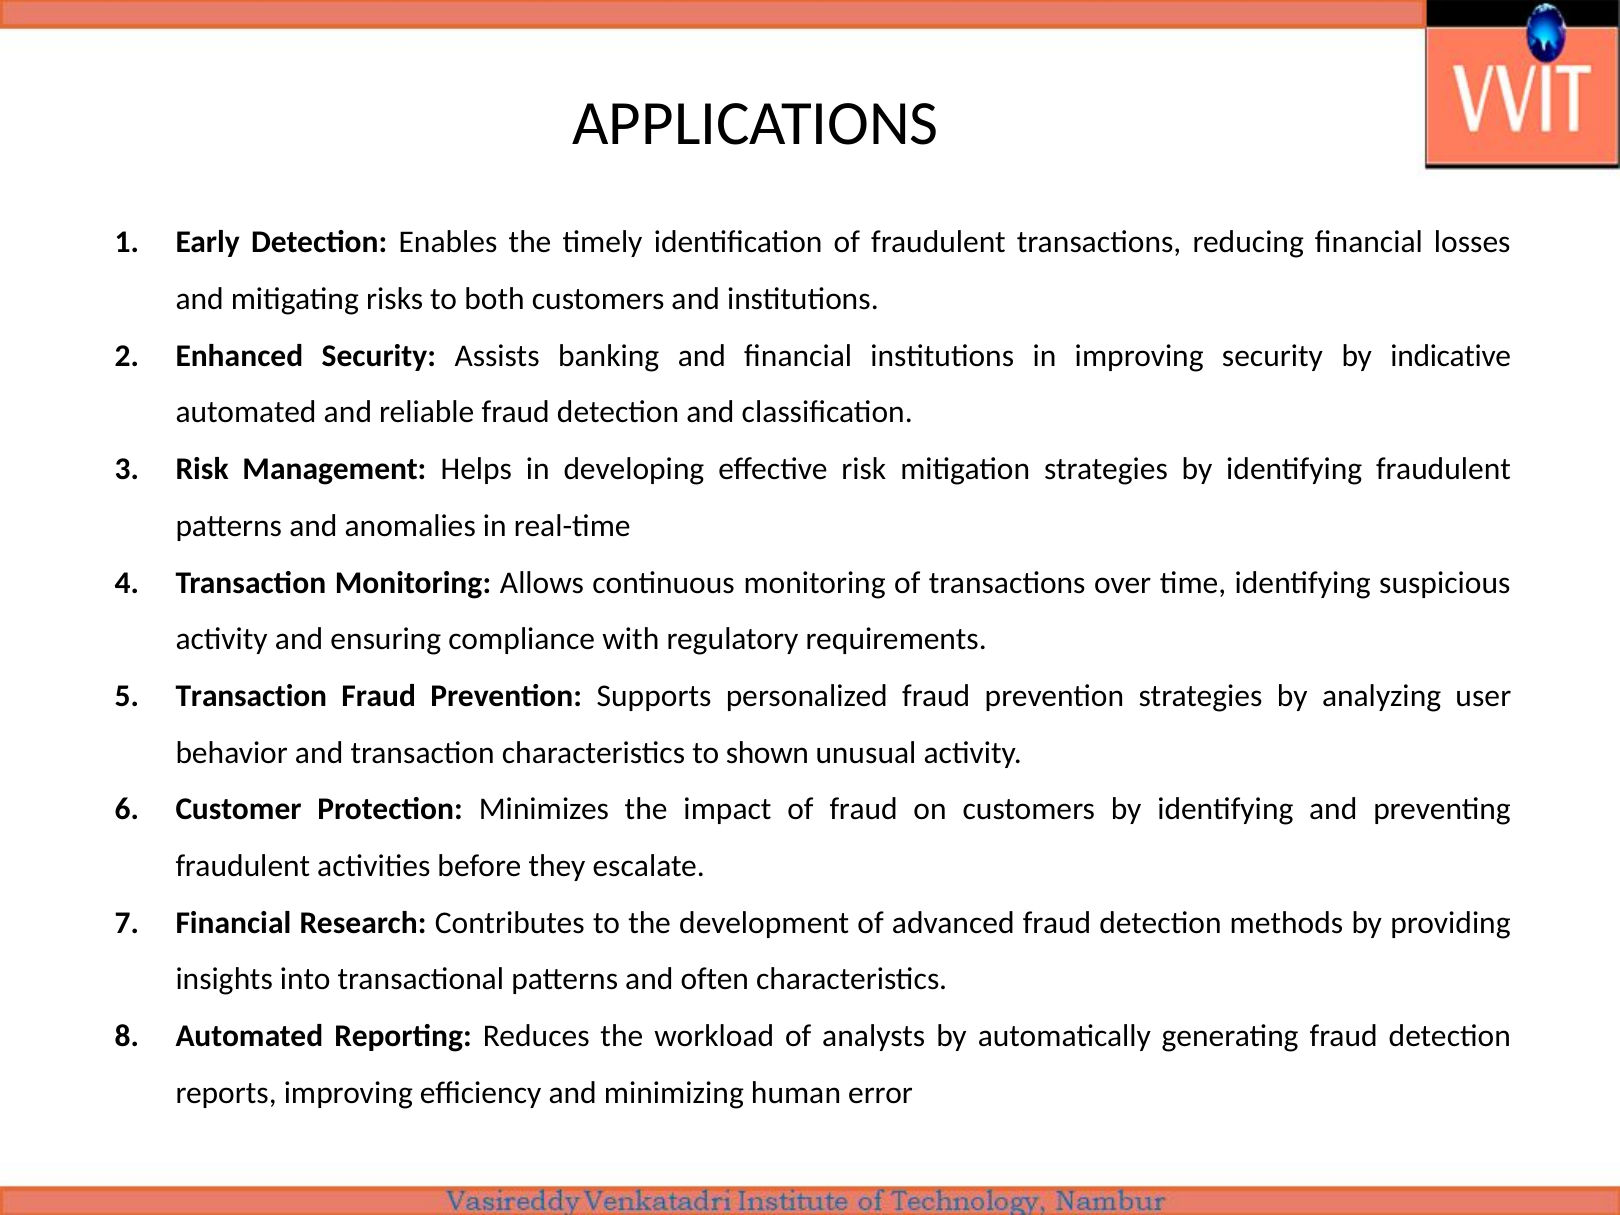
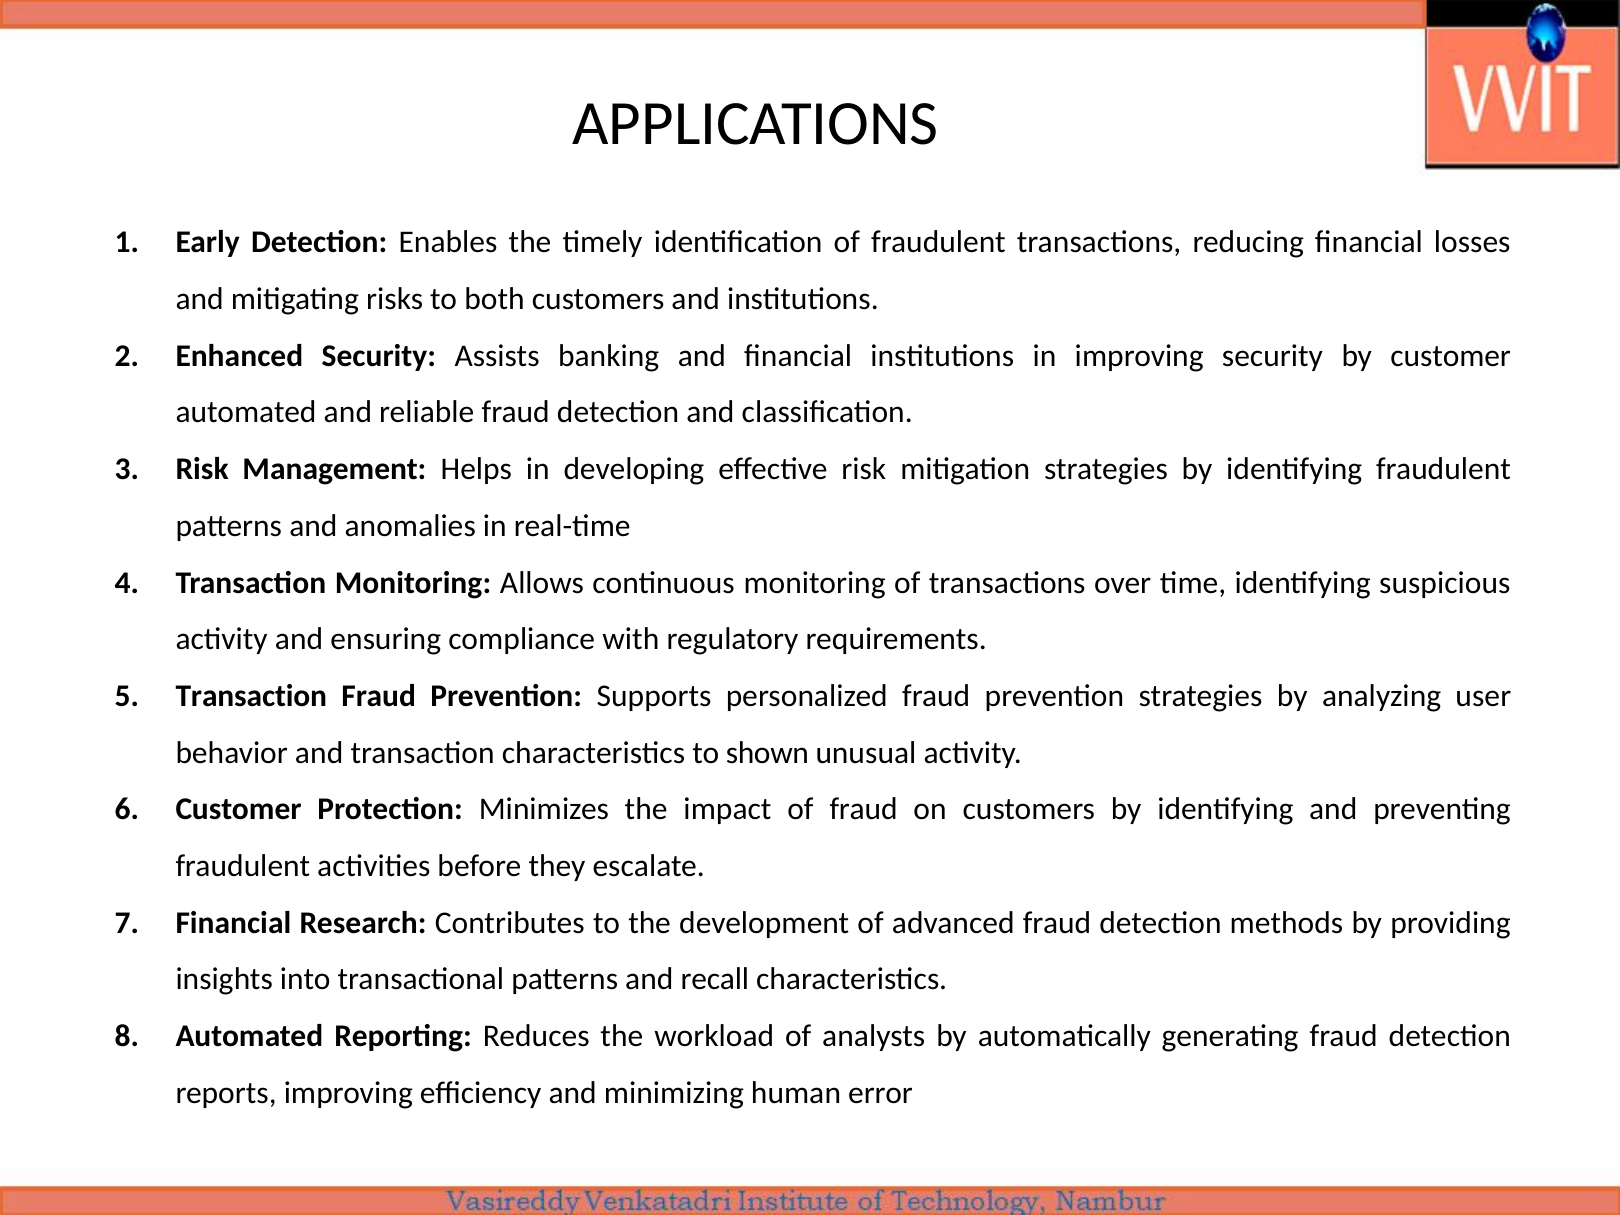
by indicative: indicative -> customer
often: often -> recall
